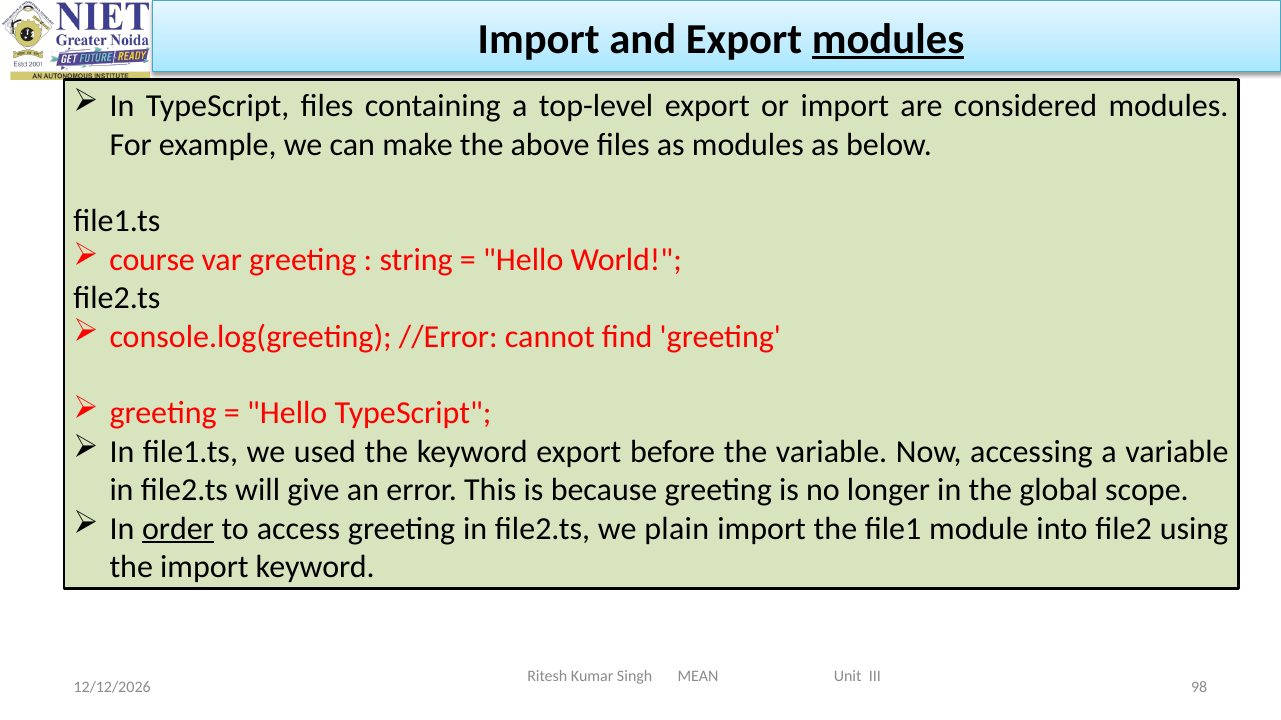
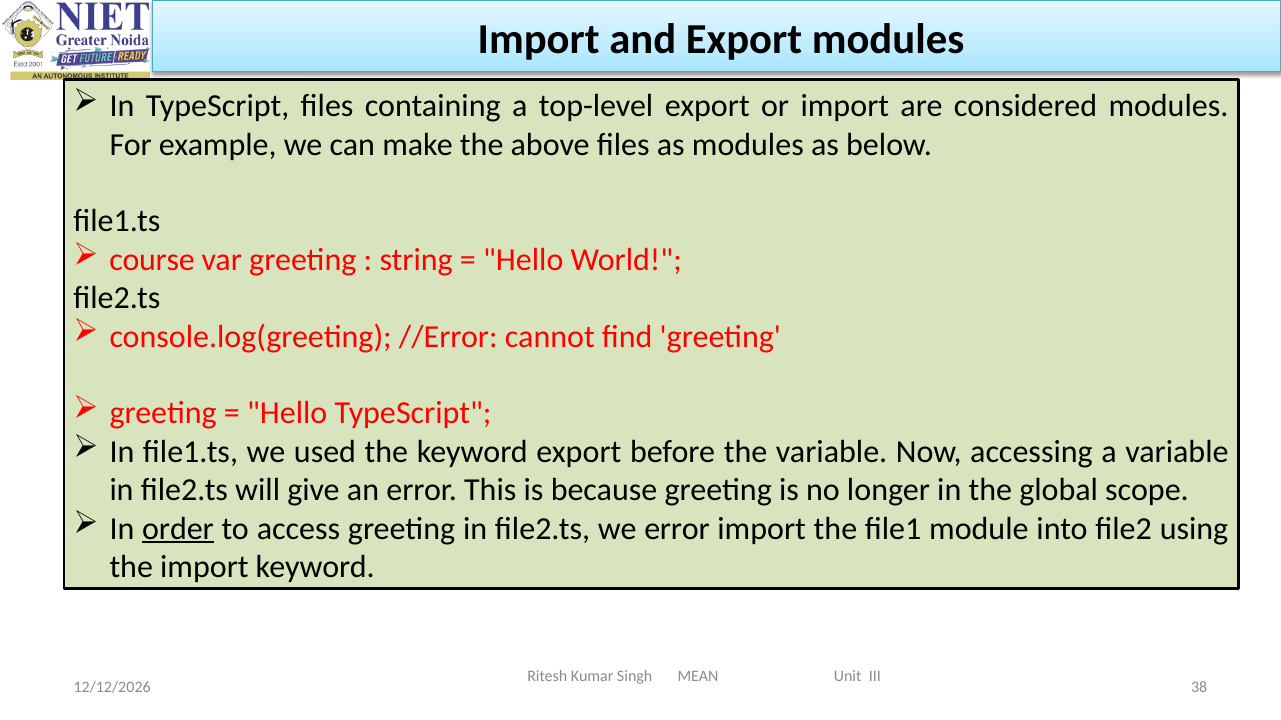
modules at (888, 39) underline: present -> none
we plain: plain -> error
98: 98 -> 38
